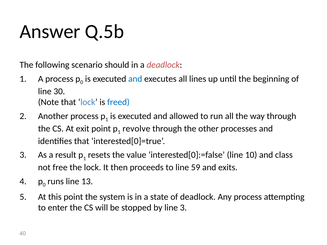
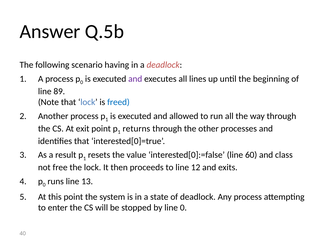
should: should -> having
and at (135, 79) colour: blue -> purple
30: 30 -> 89
revolve: revolve -> returns
10: 10 -> 60
59: 59 -> 12
line 3: 3 -> 0
